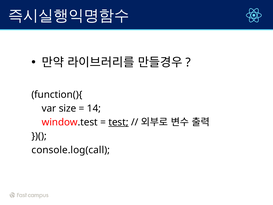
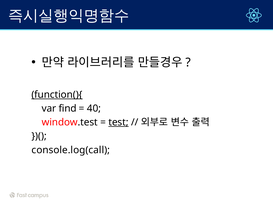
function(){ underline: none -> present
size: size -> find
14: 14 -> 40
